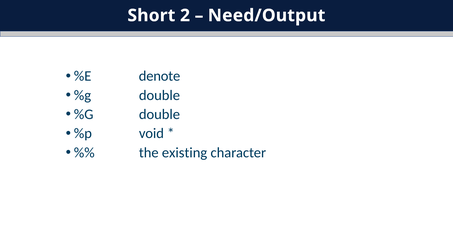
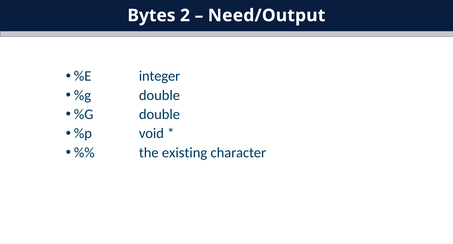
Short: Short -> Bytes
denote: denote -> integer
